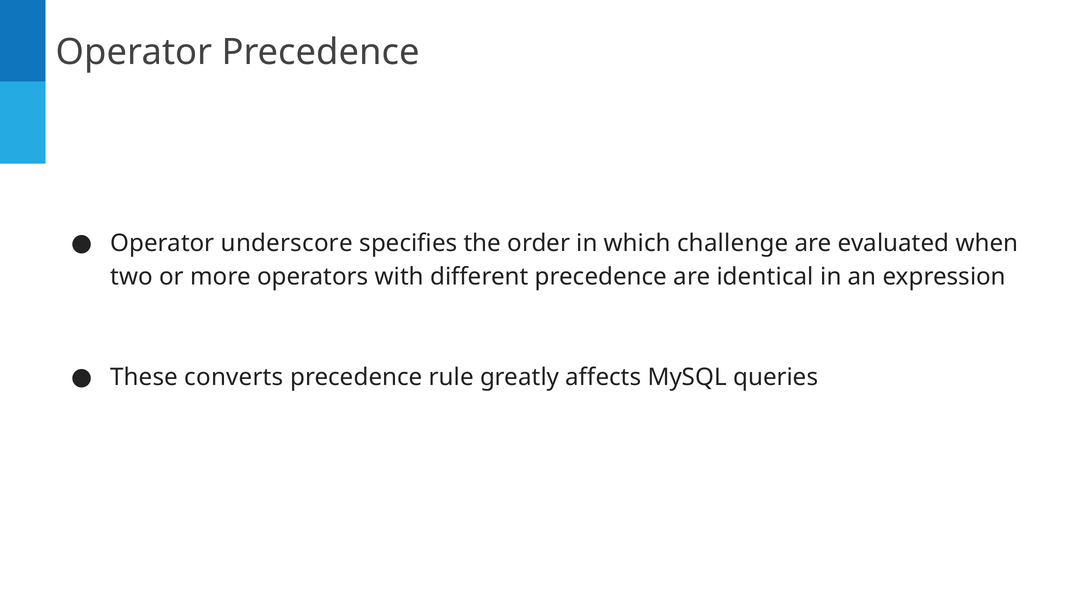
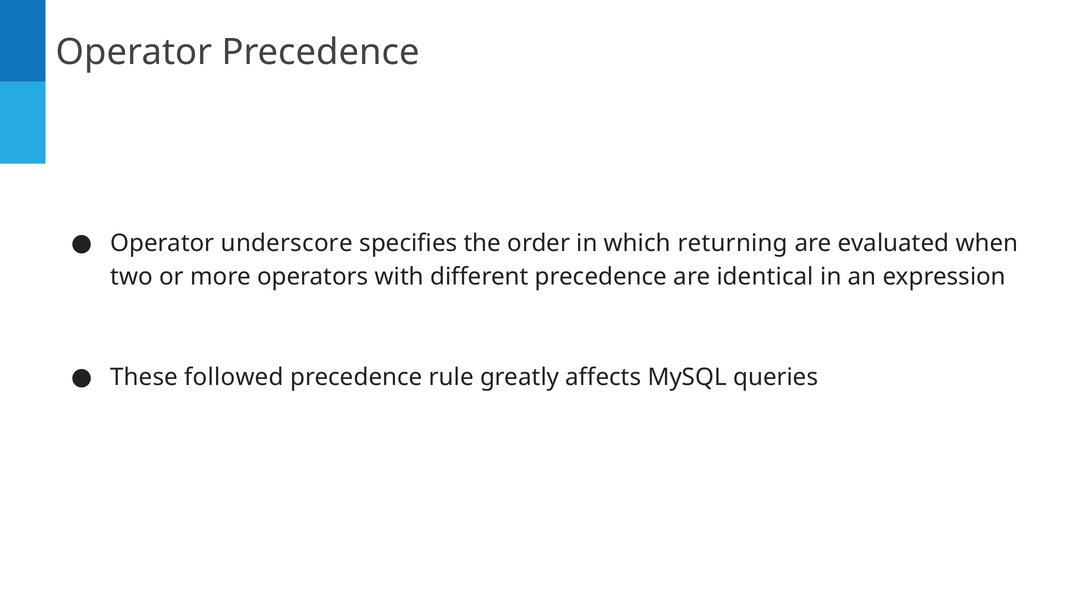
challenge: challenge -> returning
converts: converts -> followed
